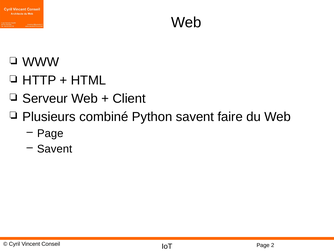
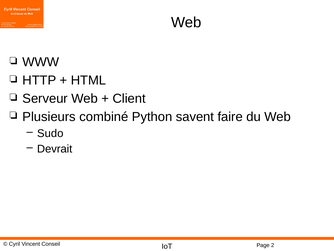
Page at (50, 133): Page -> Sudo
Savent at (55, 149): Savent -> Devrait
